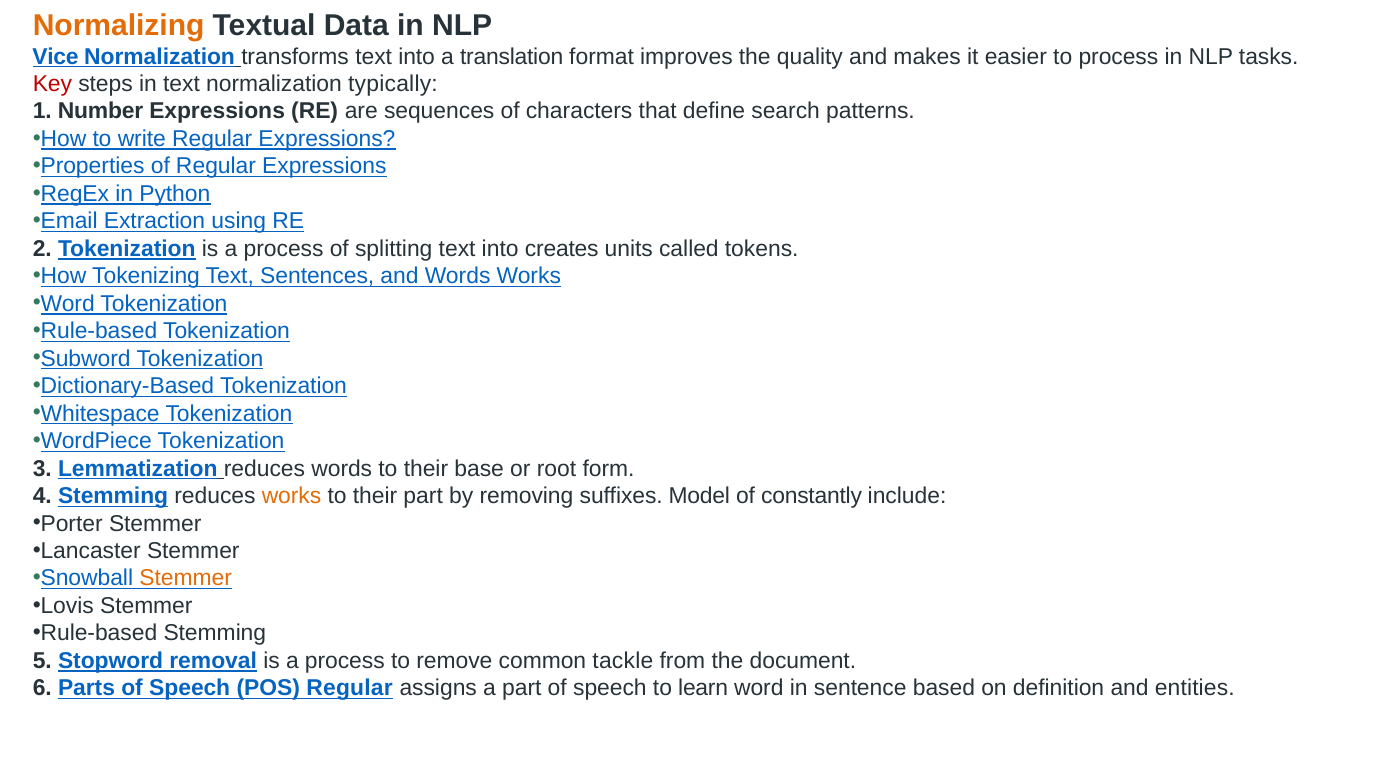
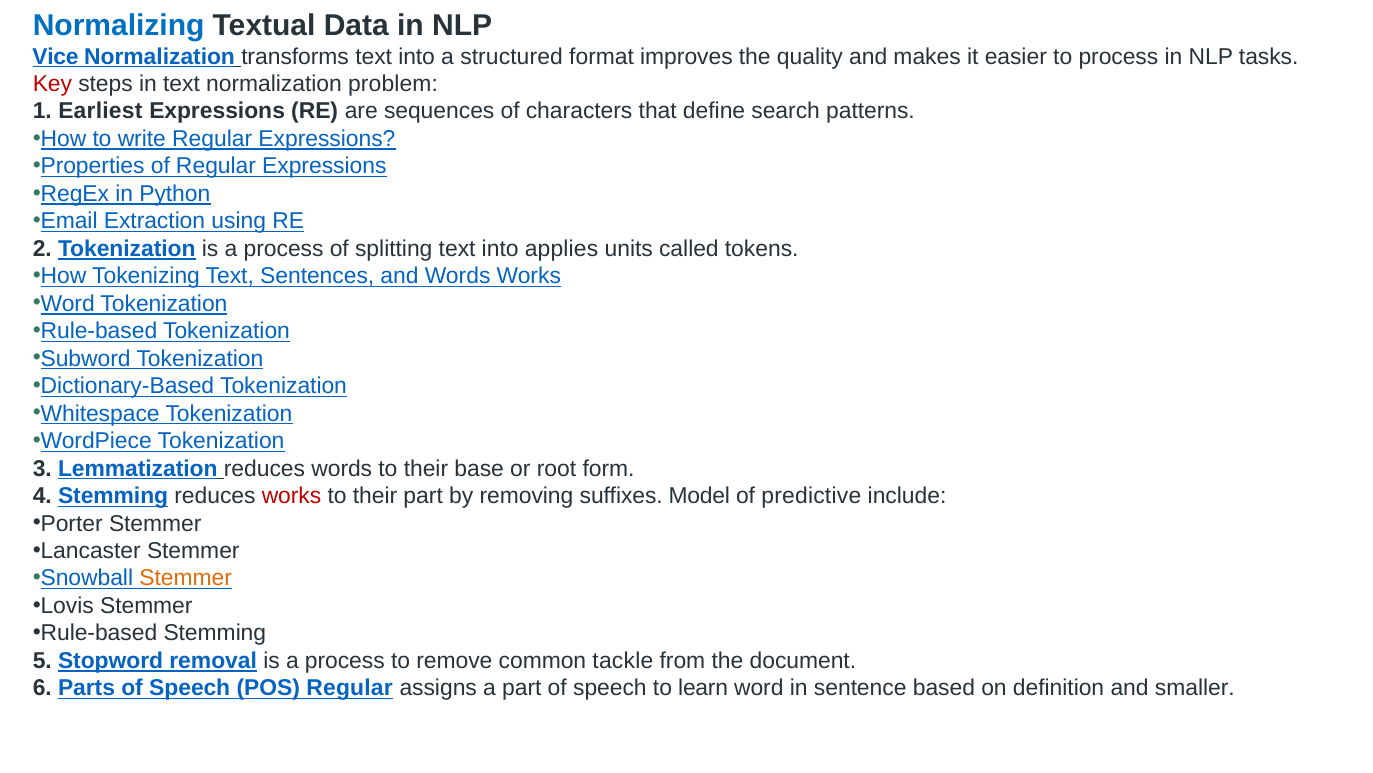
Normalizing colour: orange -> blue
translation: translation -> structured
typically: typically -> problem
Number: Number -> Earliest
creates: creates -> applies
works at (292, 496) colour: orange -> red
constantly: constantly -> predictive
entities: entities -> smaller
